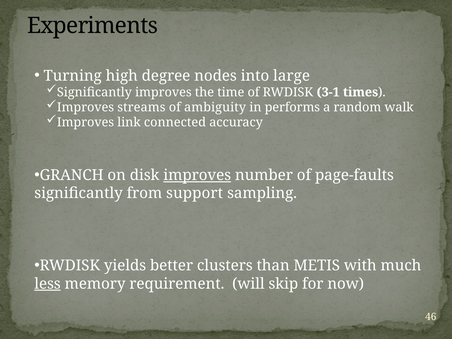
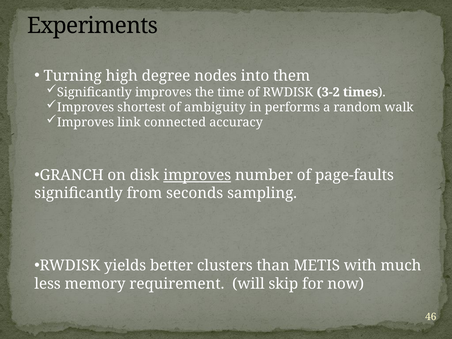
large: large -> them
3-1: 3-1 -> 3-2
streams: streams -> shortest
support: support -> seconds
less underline: present -> none
